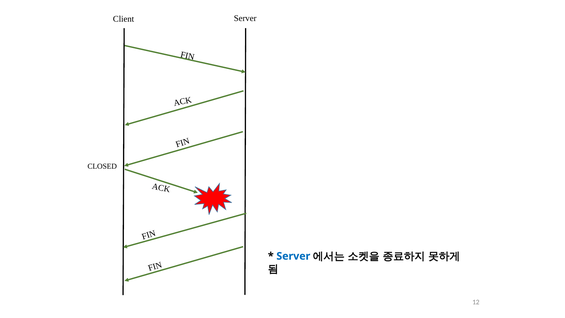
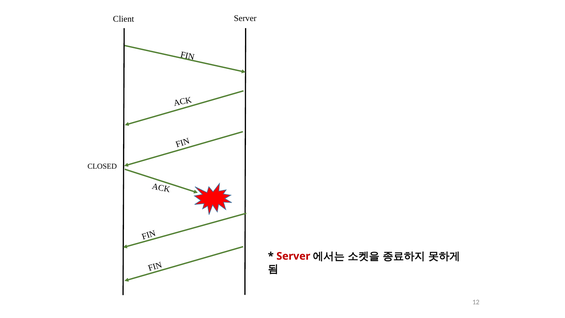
Server at (293, 256) colour: blue -> red
